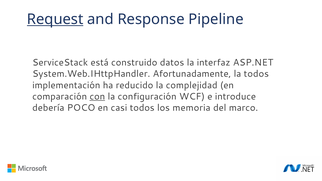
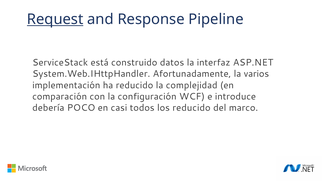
la todos: todos -> varios
con underline: present -> none
los memoria: memoria -> reducido
